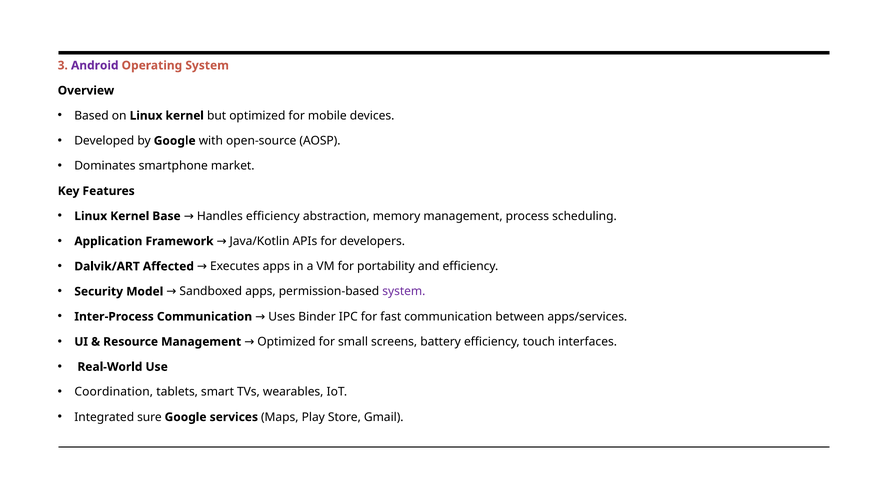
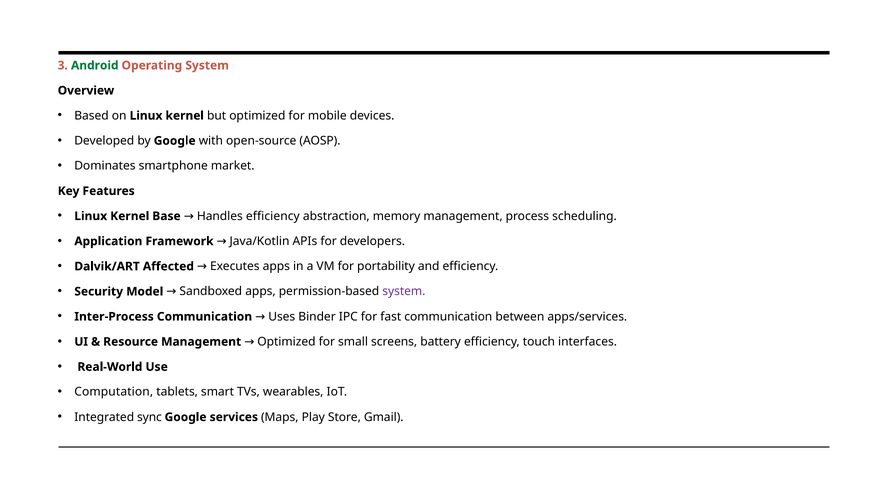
Android colour: purple -> green
Coordination: Coordination -> Computation
sure: sure -> sync
